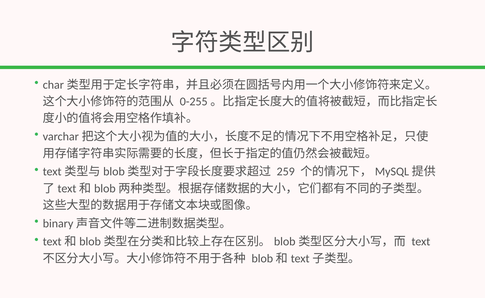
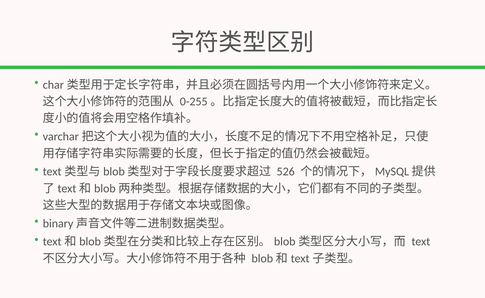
259: 259 -> 526
